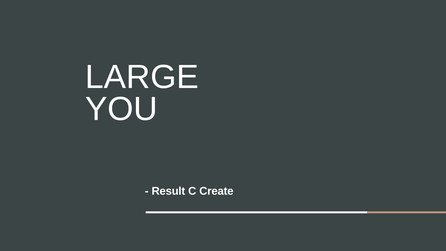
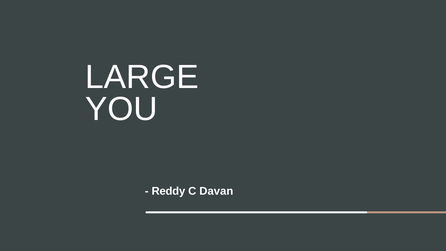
Result: Result -> Reddy
Create: Create -> Davan
